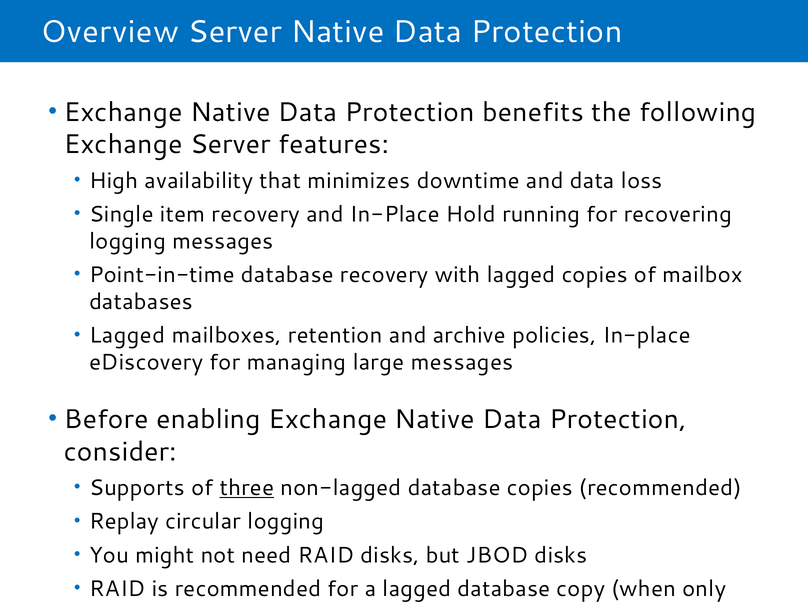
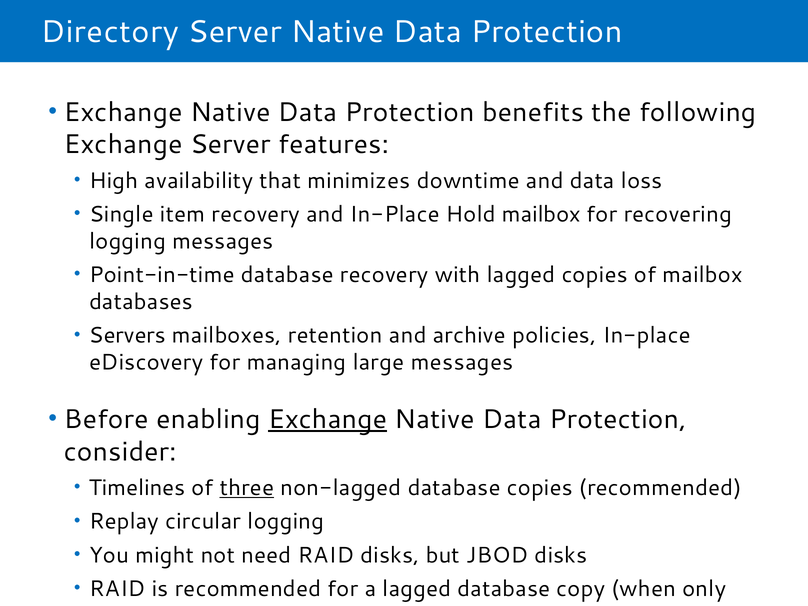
Overview: Overview -> Directory
Hold running: running -> mailbox
Lagged at (127, 336): Lagged -> Servers
Exchange at (328, 419) underline: none -> present
Supports: Supports -> Timelines
